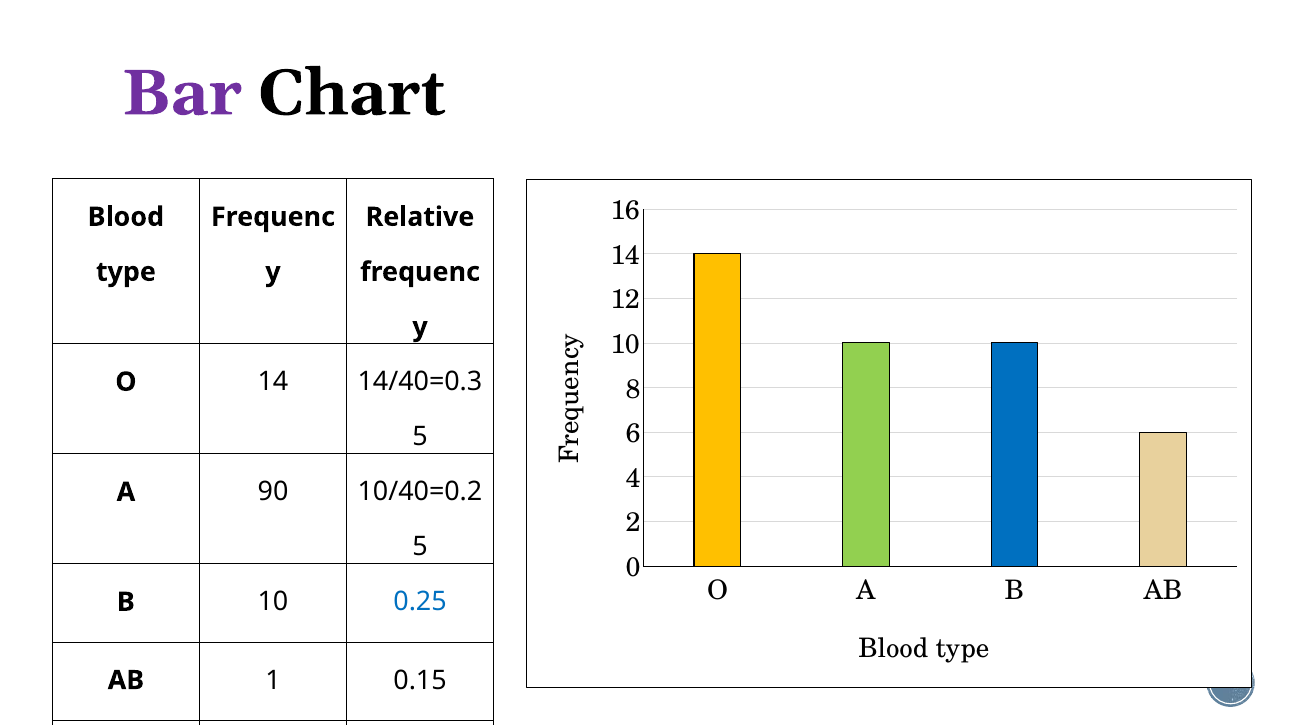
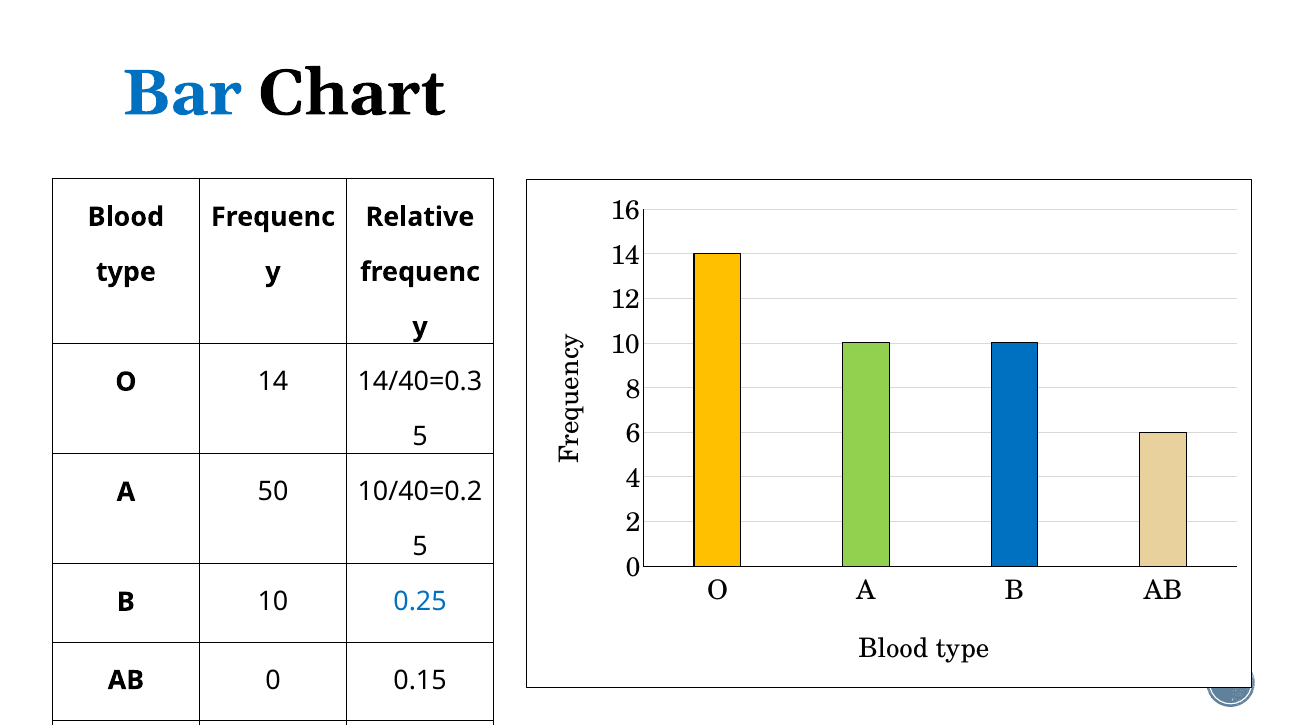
Bar colour: purple -> blue
90: 90 -> 50
1 at (273, 681): 1 -> 0
